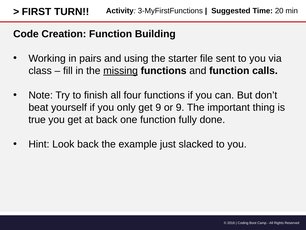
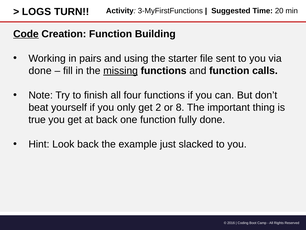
FIRST: FIRST -> LOGS
Code underline: none -> present
class at (40, 71): class -> done
get 9: 9 -> 2
or 9: 9 -> 8
